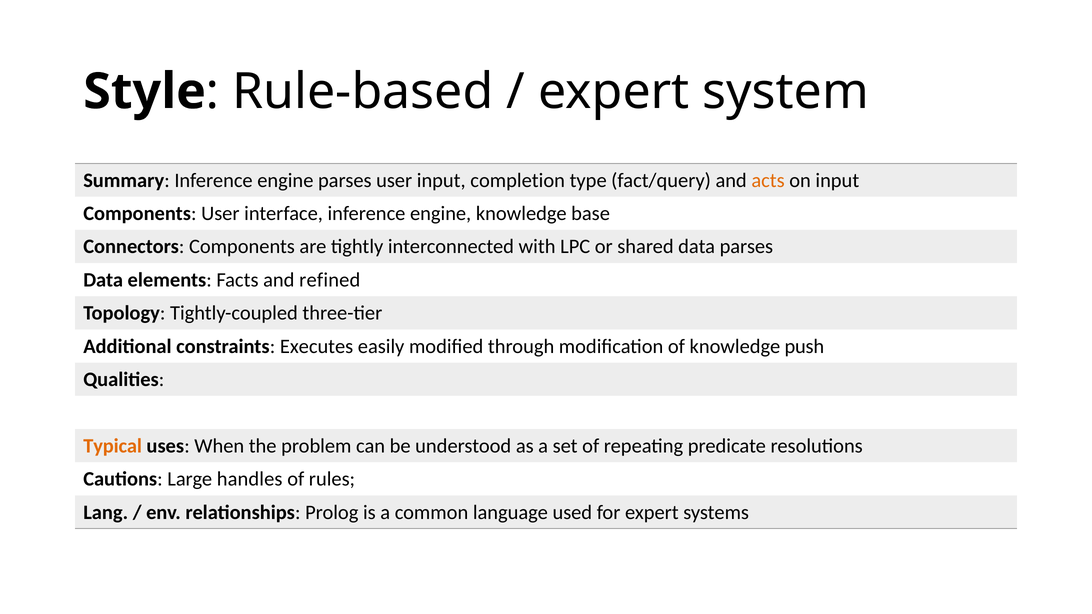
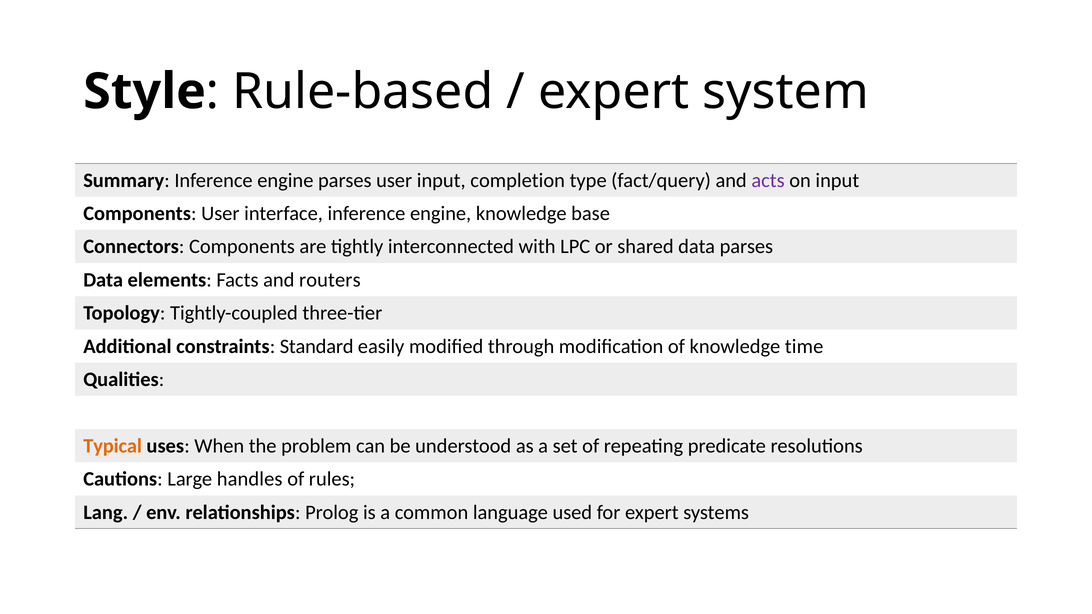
acts colour: orange -> purple
refined: refined -> routers
Executes: Executes -> Standard
push: push -> time
